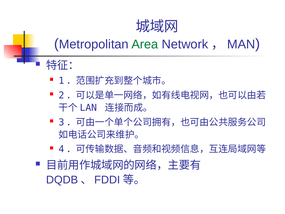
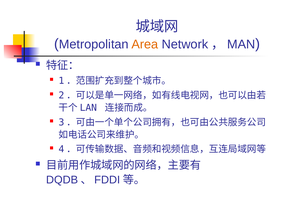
Area colour: green -> orange
